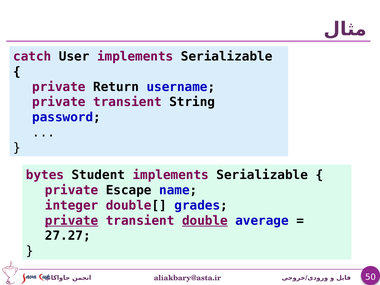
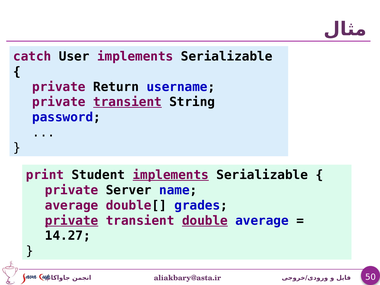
transient at (127, 102) underline: none -> present
bytes: bytes -> print
implements at (171, 175) underline: none -> present
Escape: Escape -> Server
integer at (72, 205): integer -> average
27.27: 27.27 -> 14.27
